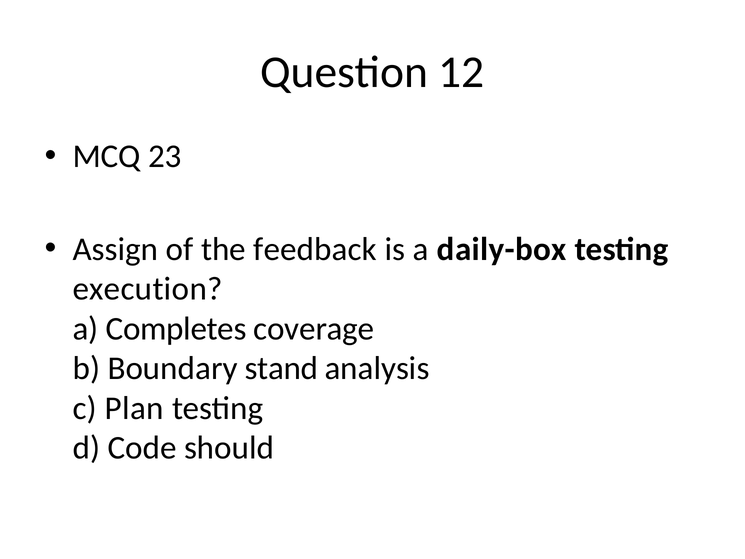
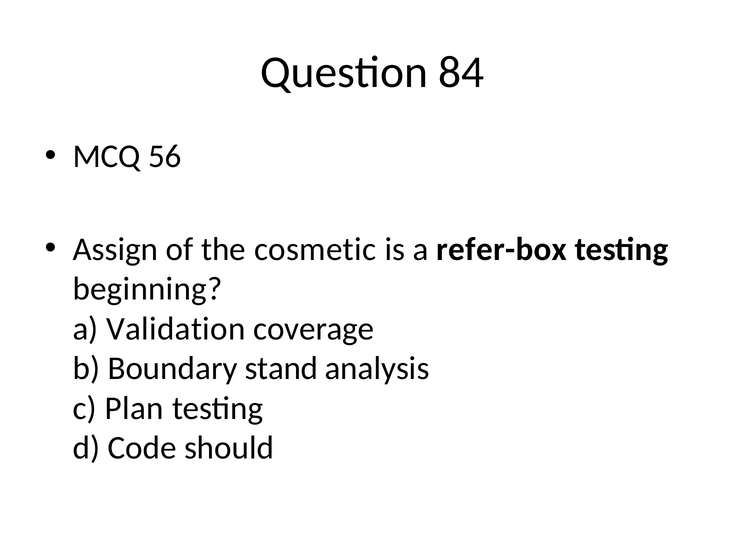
12: 12 -> 84
23: 23 -> 56
feedback: feedback -> cosmetic
daily-box: daily-box -> refer-box
execution: execution -> beginning
Completes: Completes -> Validation
